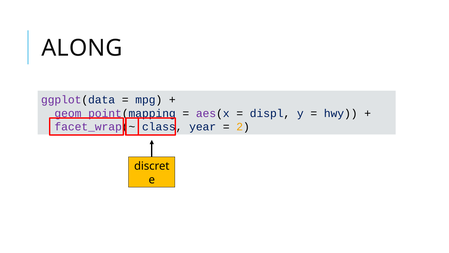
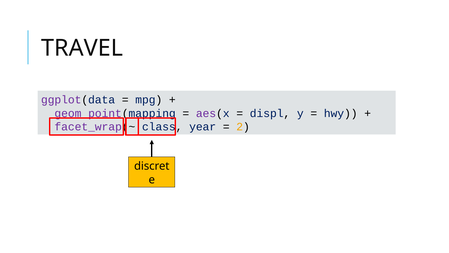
ALONG: ALONG -> TRAVEL
